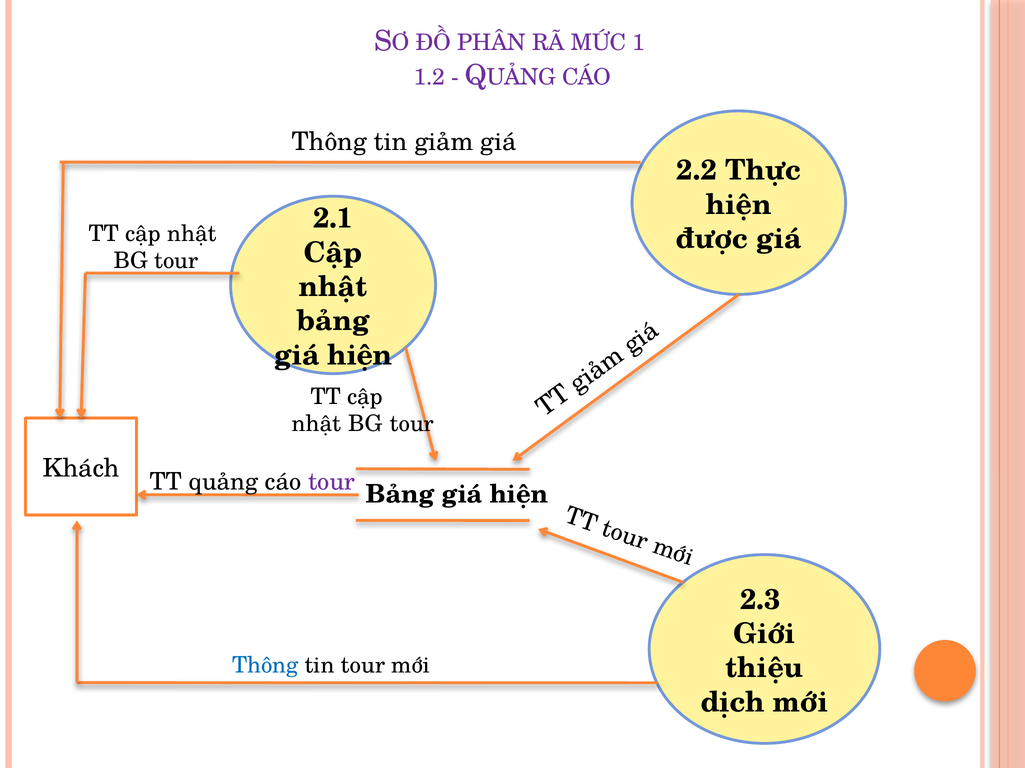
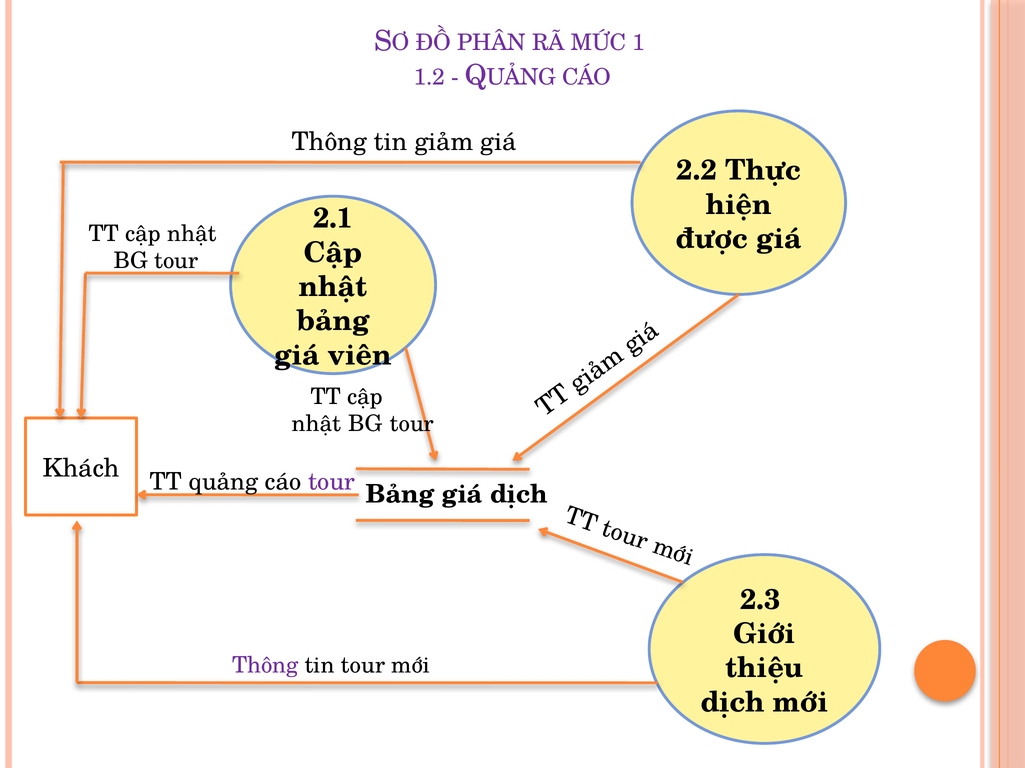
hiện at (360, 356): hiện -> viên
hiện at (519, 495): hiện -> dịch
Thông at (265, 666) colour: blue -> purple
